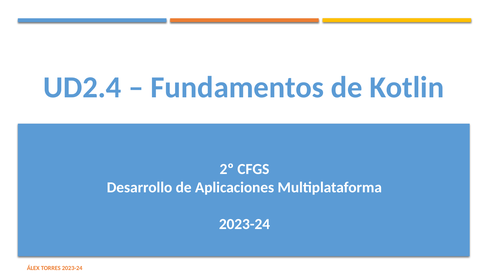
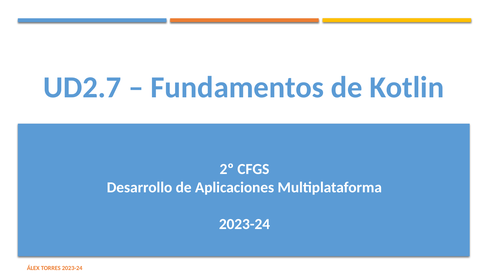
UD2.4: UD2.4 -> UD2.7
